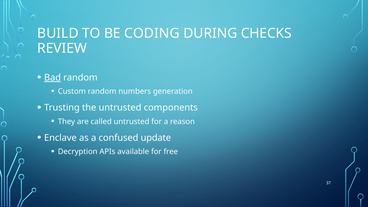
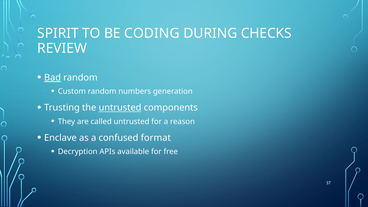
BUILD: BUILD -> SPIRIT
untrusted at (120, 108) underline: none -> present
update: update -> format
